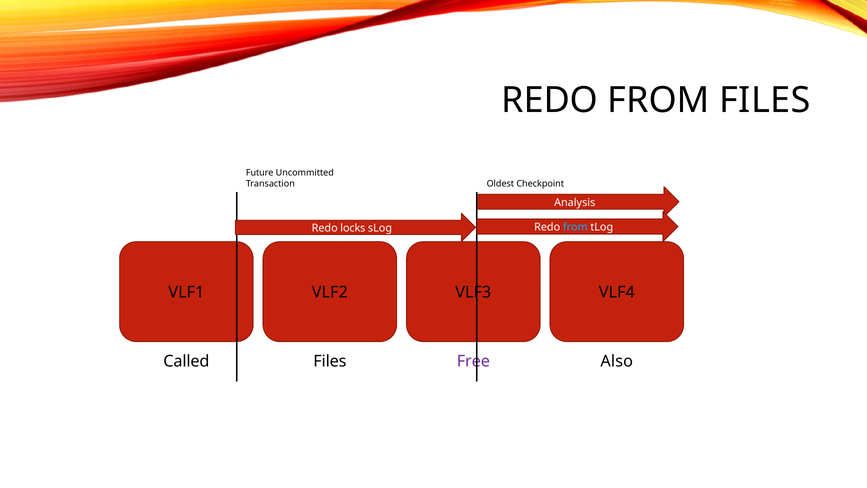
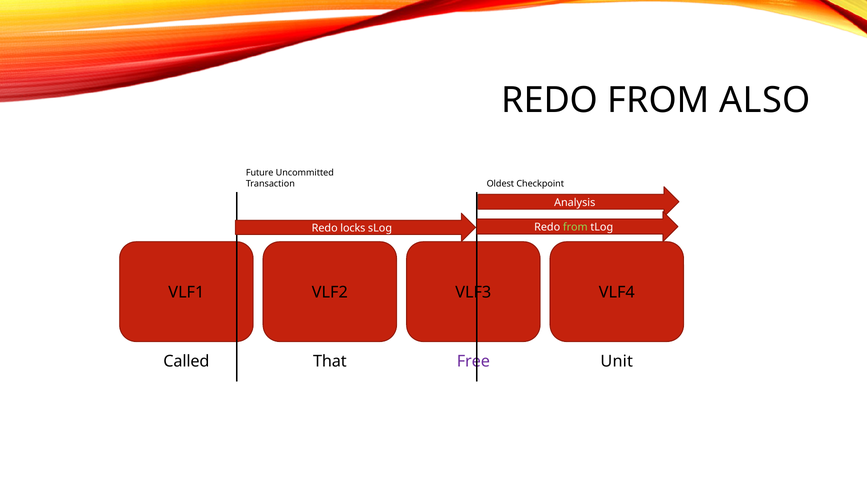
FROM FILES: FILES -> ALSO
from at (575, 227) colour: light blue -> light green
Files at (330, 361): Files -> That
Also: Also -> Unit
